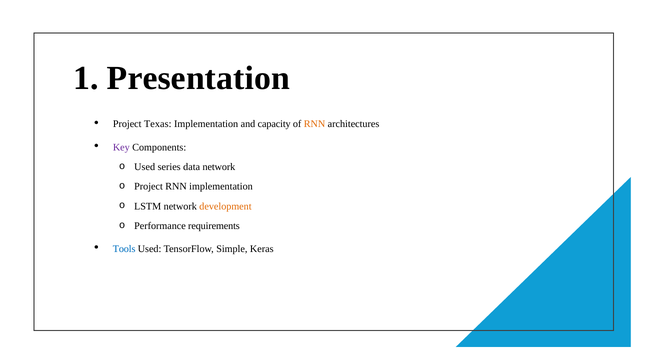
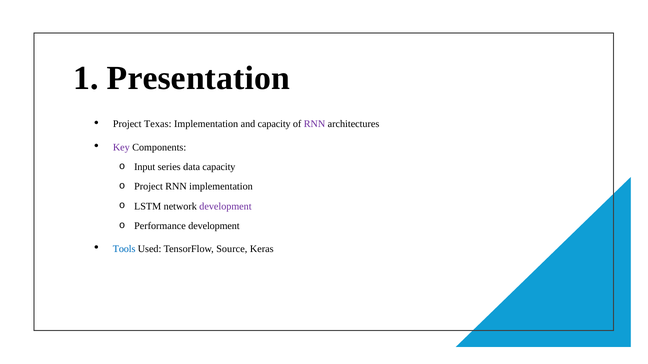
RNN at (315, 124) colour: orange -> purple
Used at (145, 167): Used -> Input
data network: network -> capacity
development at (225, 207) colour: orange -> purple
Performance requirements: requirements -> development
Simple: Simple -> Source
